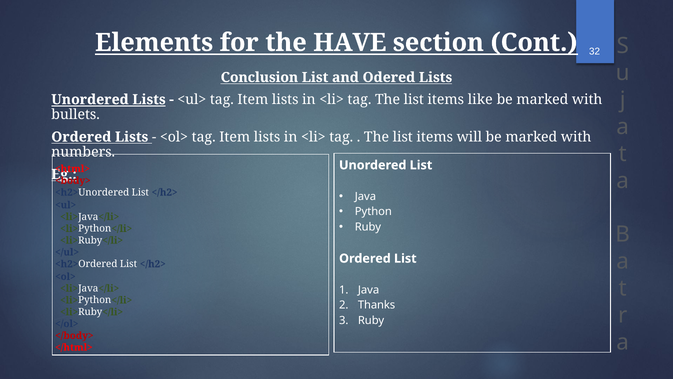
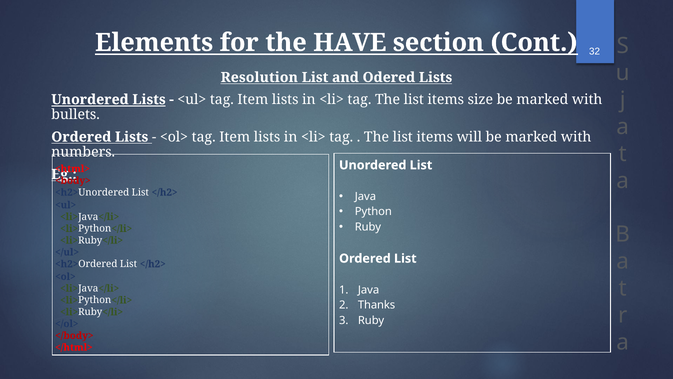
Conclusion: Conclusion -> Resolution
like: like -> size
